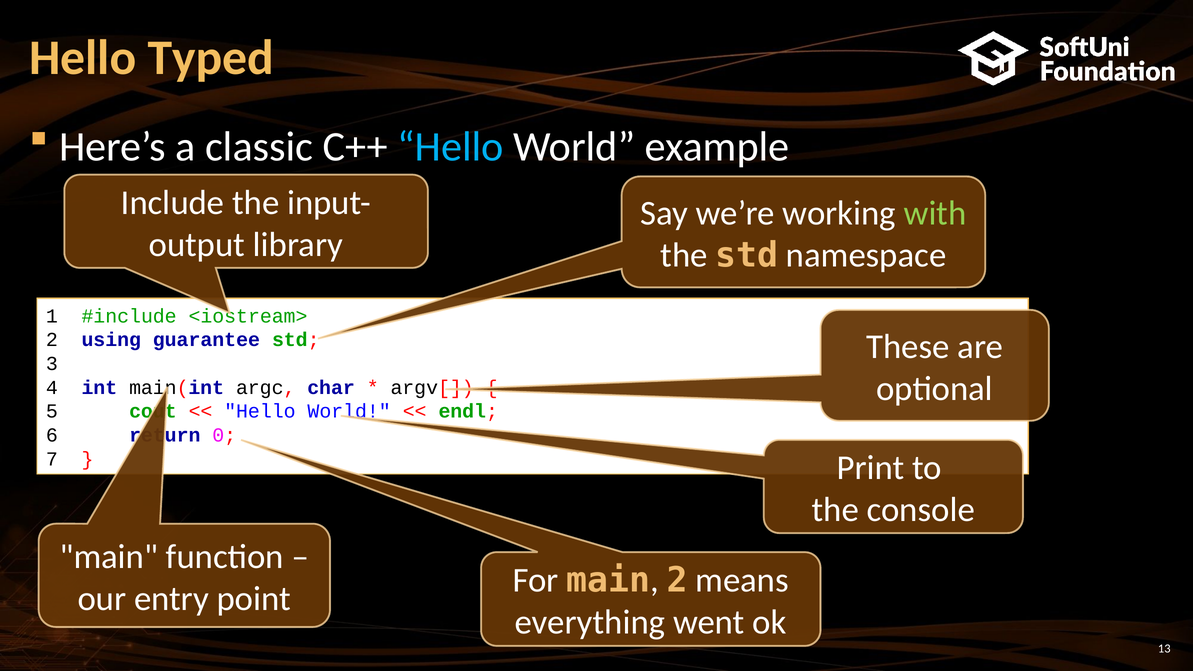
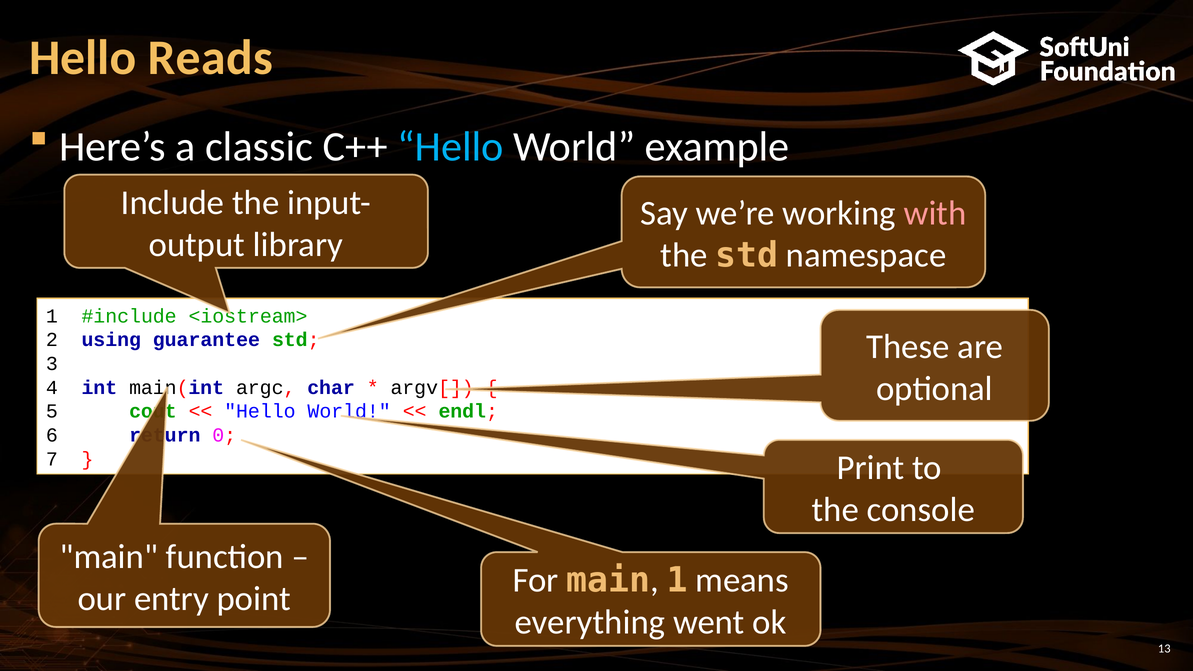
Typed: Typed -> Reads
with colour: light green -> pink
main 2: 2 -> 1
